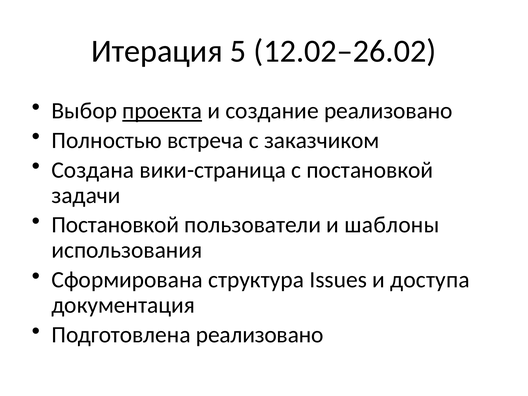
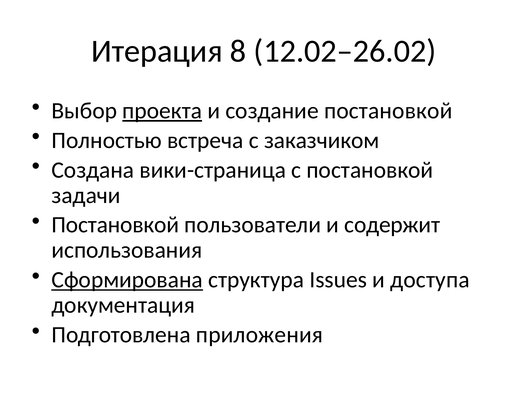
5: 5 -> 8
создание реализовано: реализовано -> постановкой
шаблоны: шаблоны -> содержит
Сформирована underline: none -> present
Подготовлена реализовано: реализовано -> приложения
